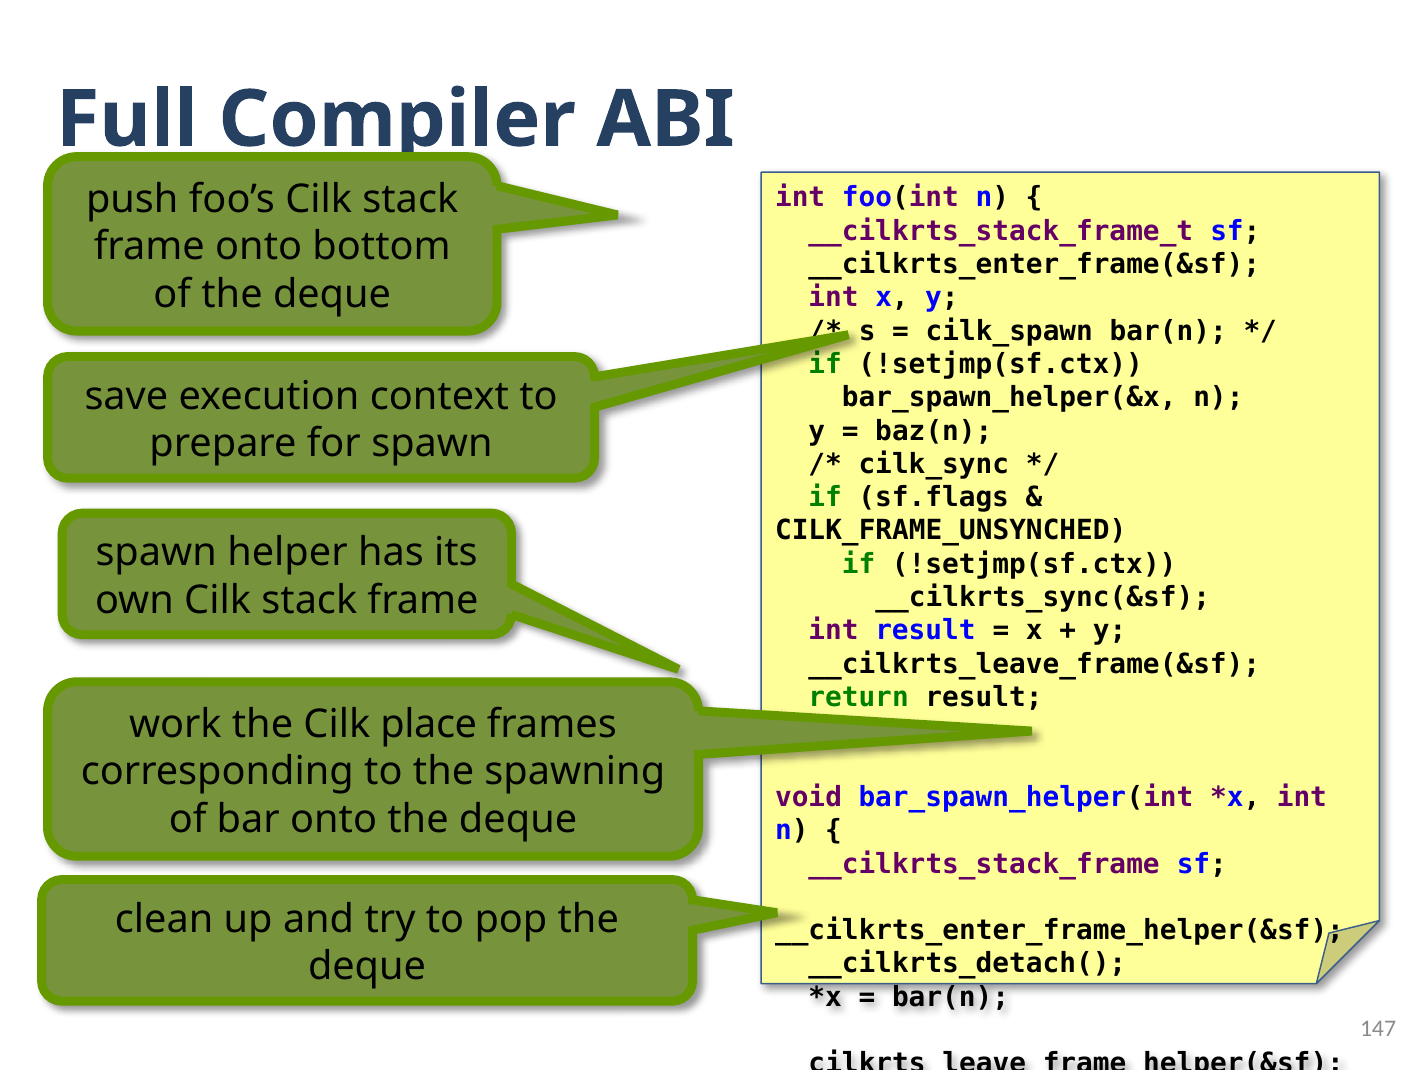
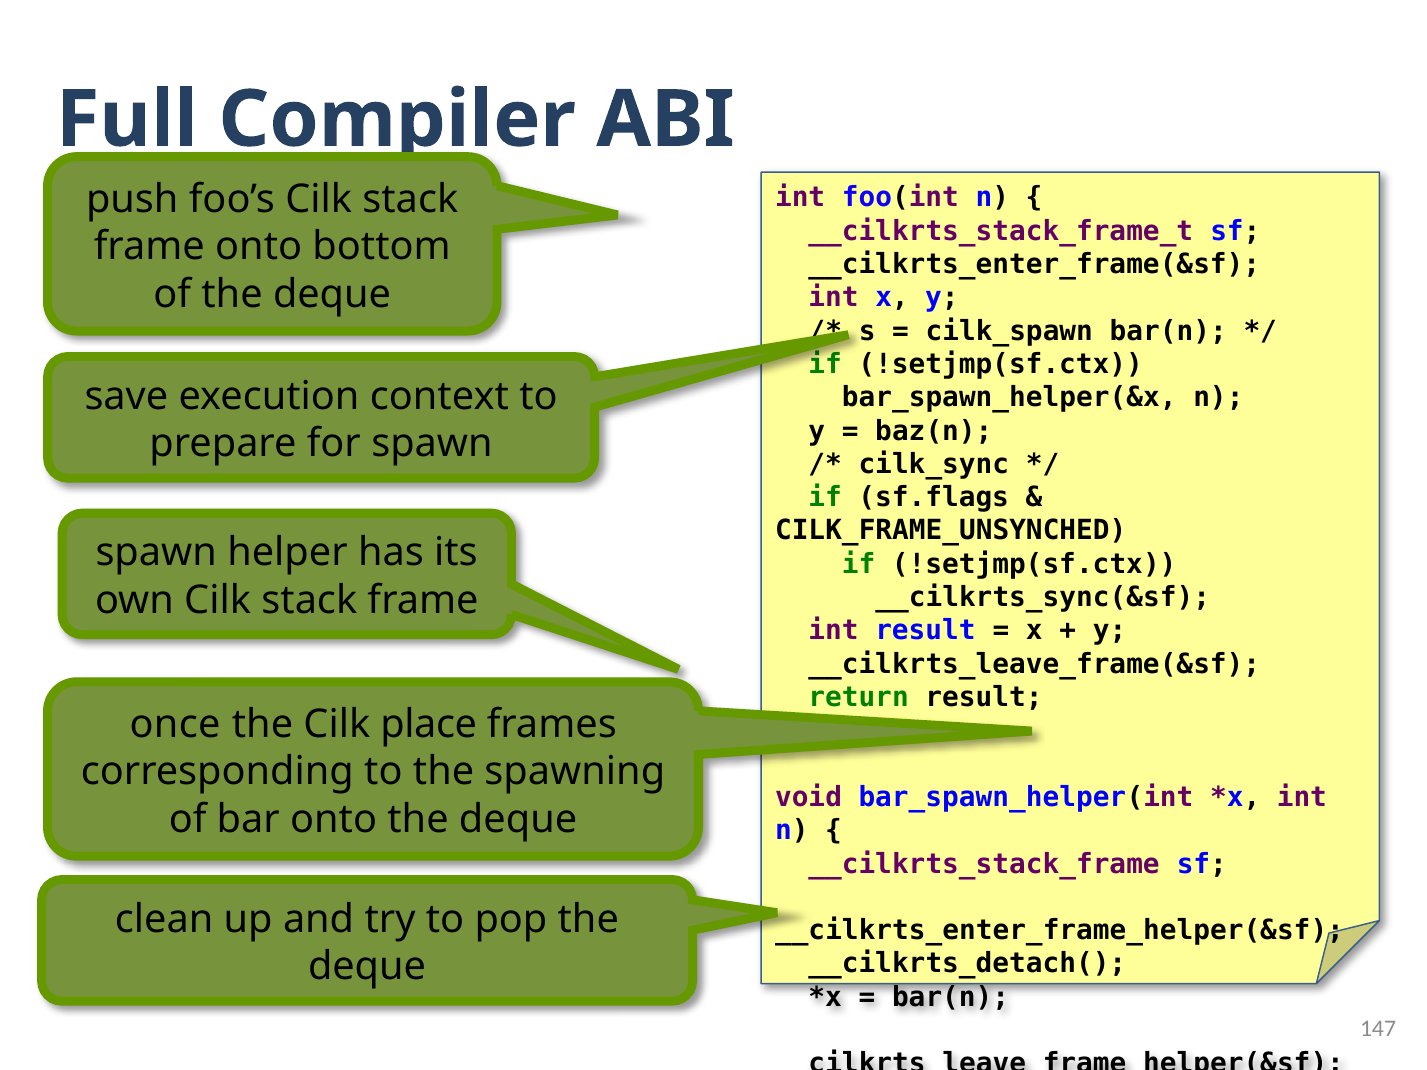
work: work -> once
